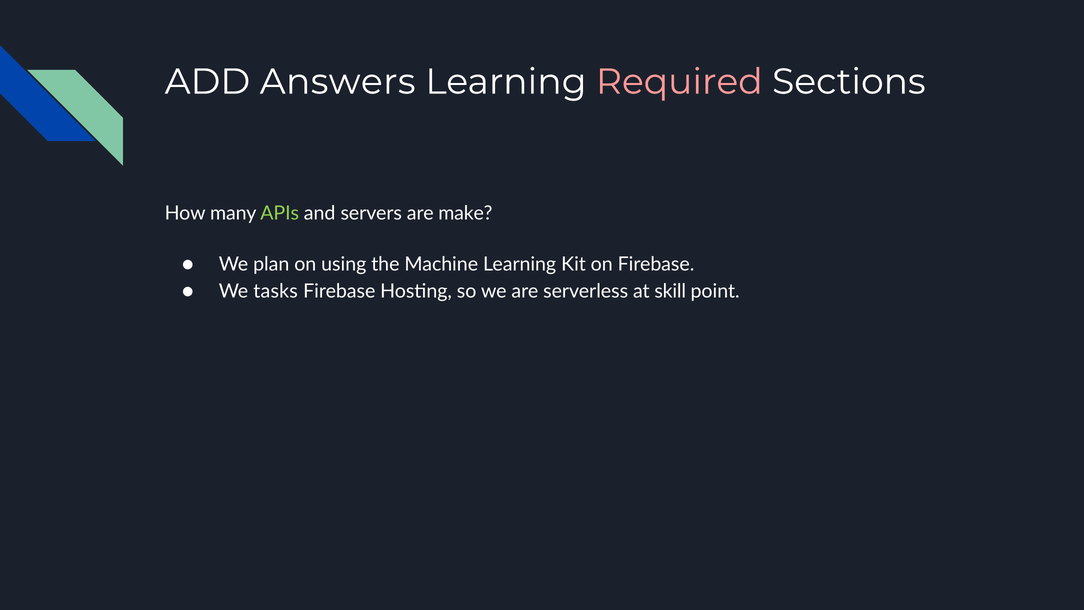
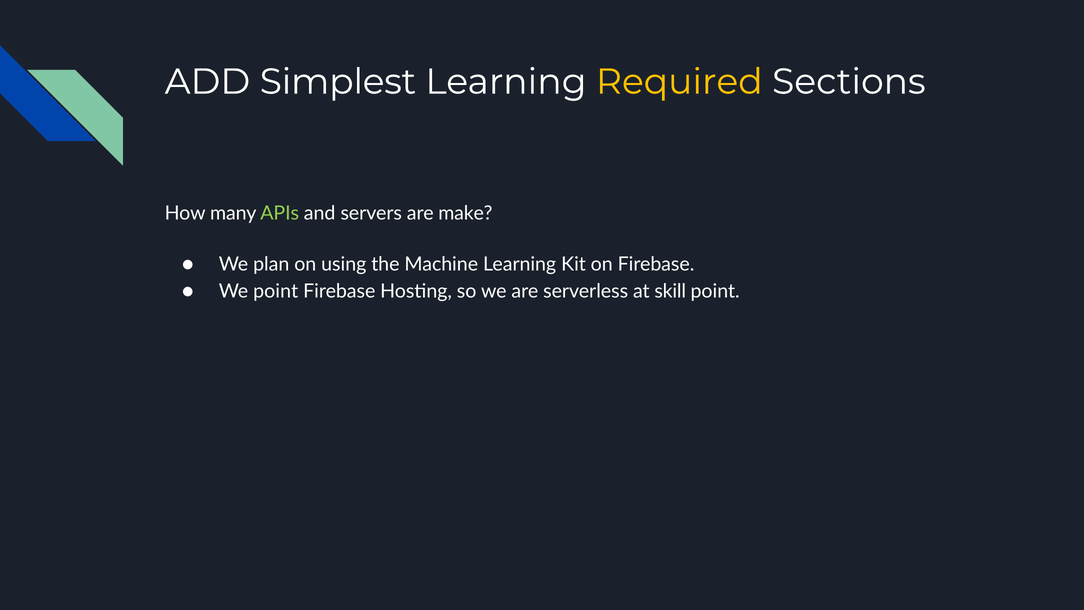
Answers: Answers -> Simplest
Required colour: pink -> yellow
We tasks: tasks -> point
